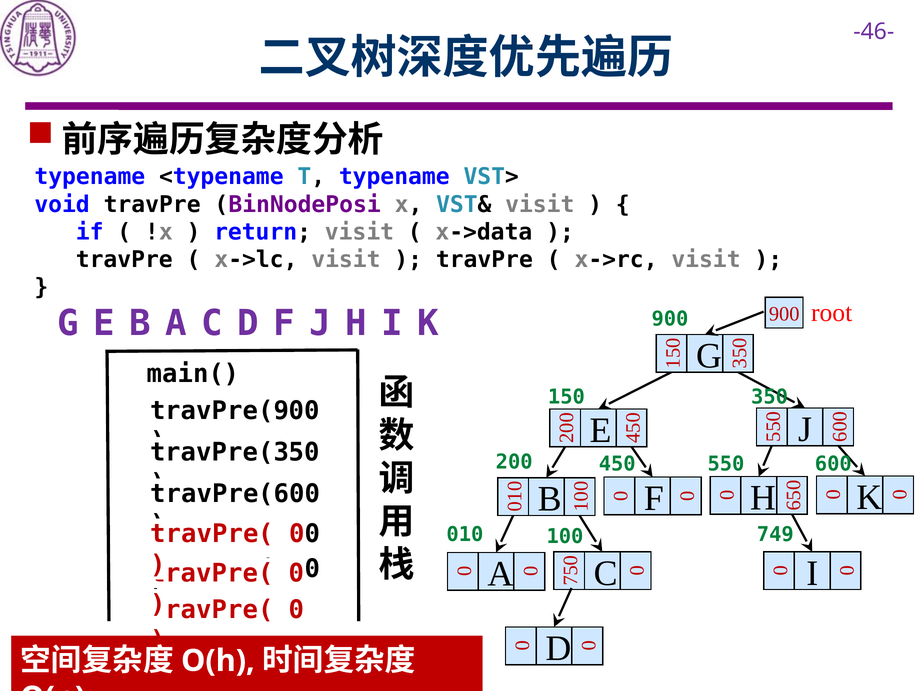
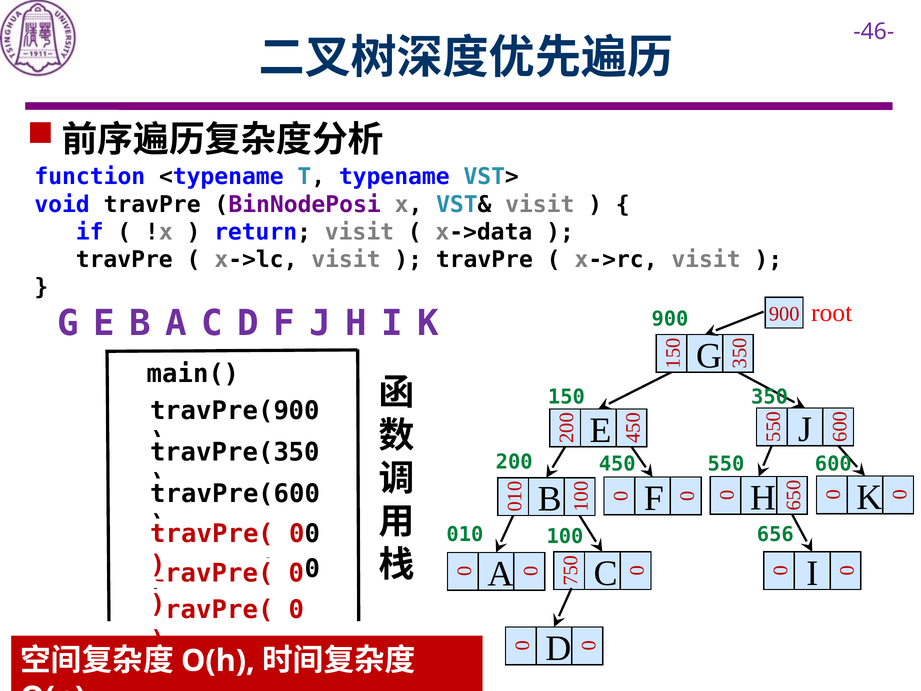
typename at (90, 177): typename -> function
749: 749 -> 656
